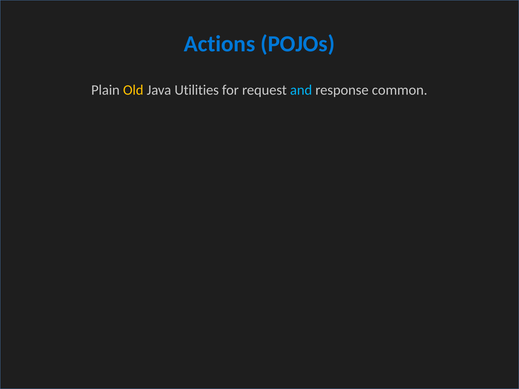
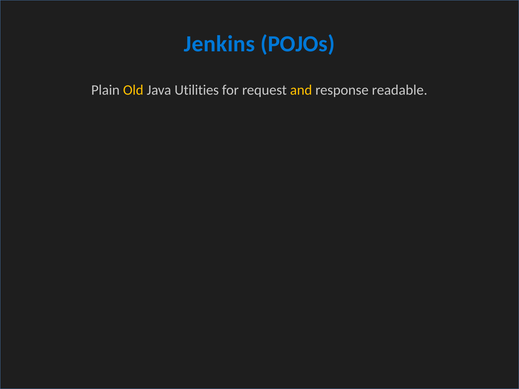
Actions: Actions -> Jenkins
and colour: light blue -> yellow
common: common -> readable
